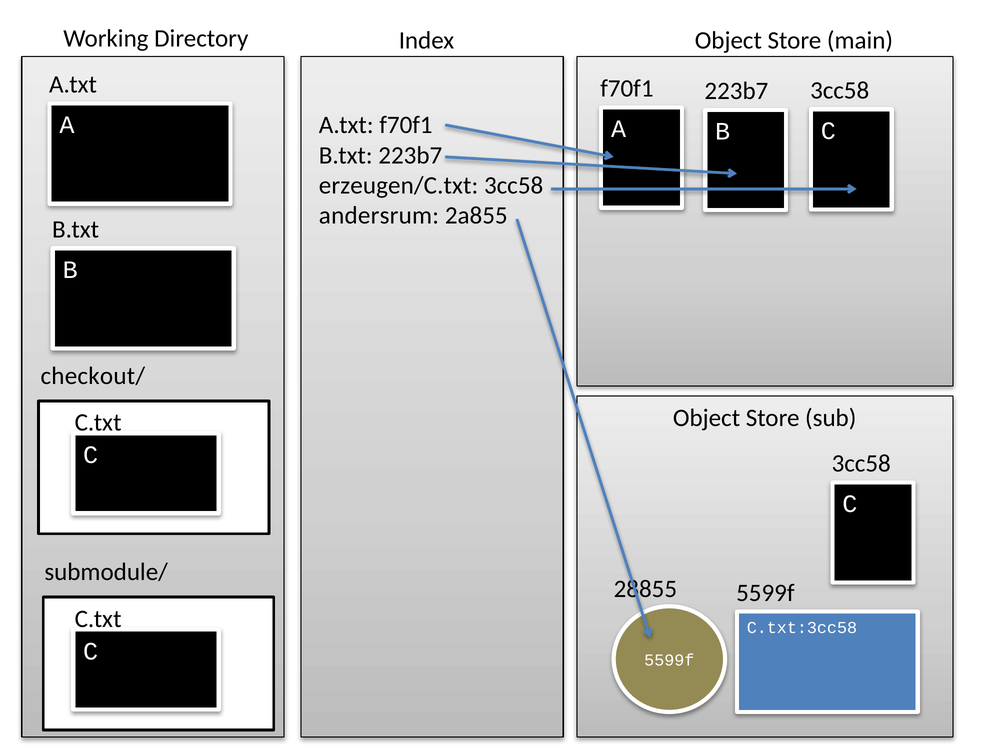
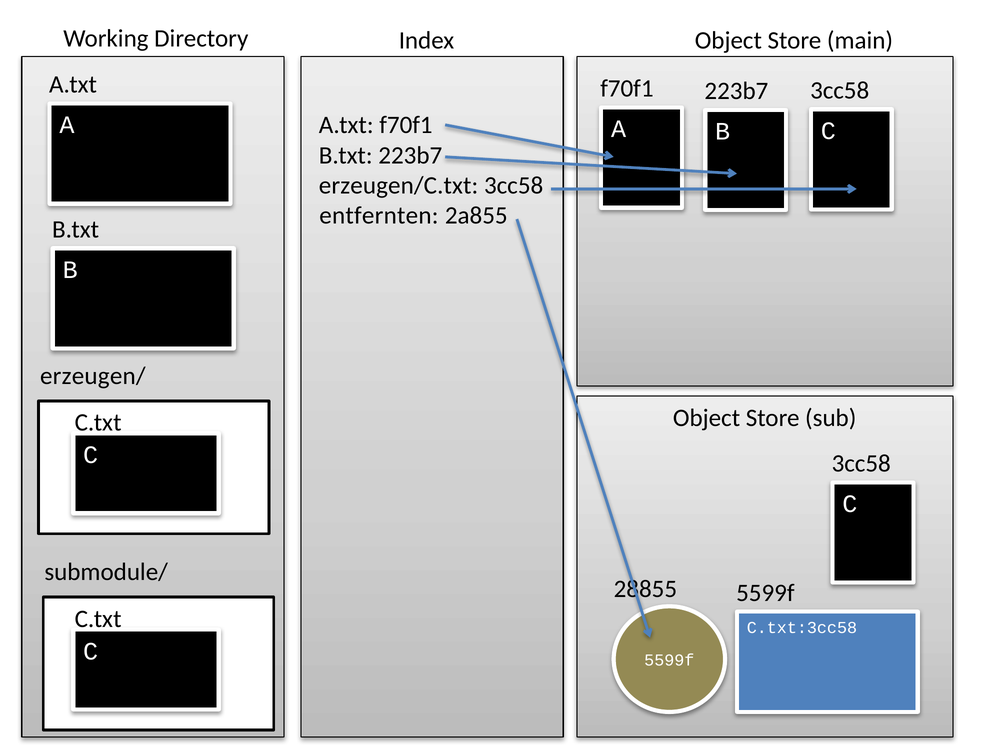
andersrum: andersrum -> entfernten
checkout/: checkout/ -> erzeugen/
